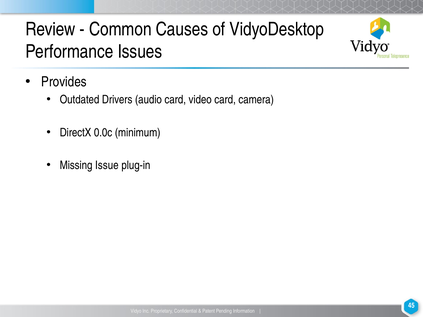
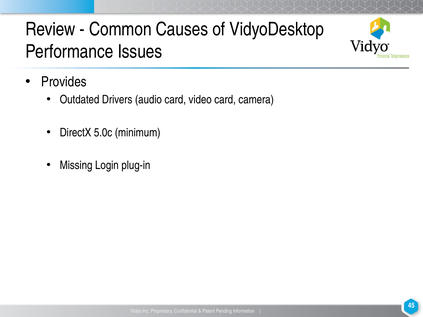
0.0c: 0.0c -> 5.0c
Issue: Issue -> Login
